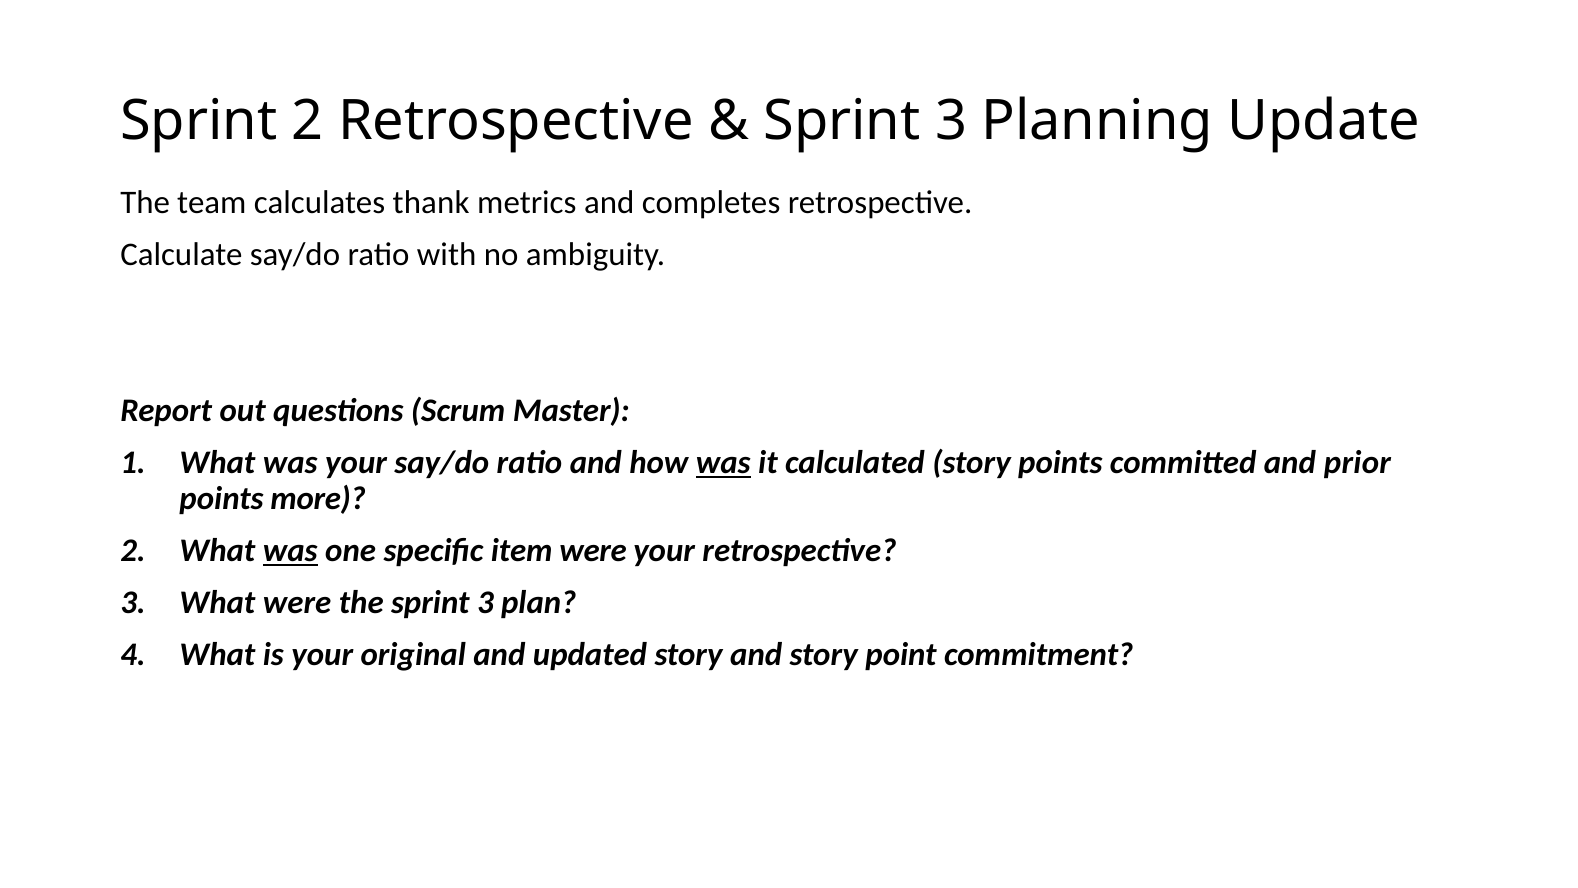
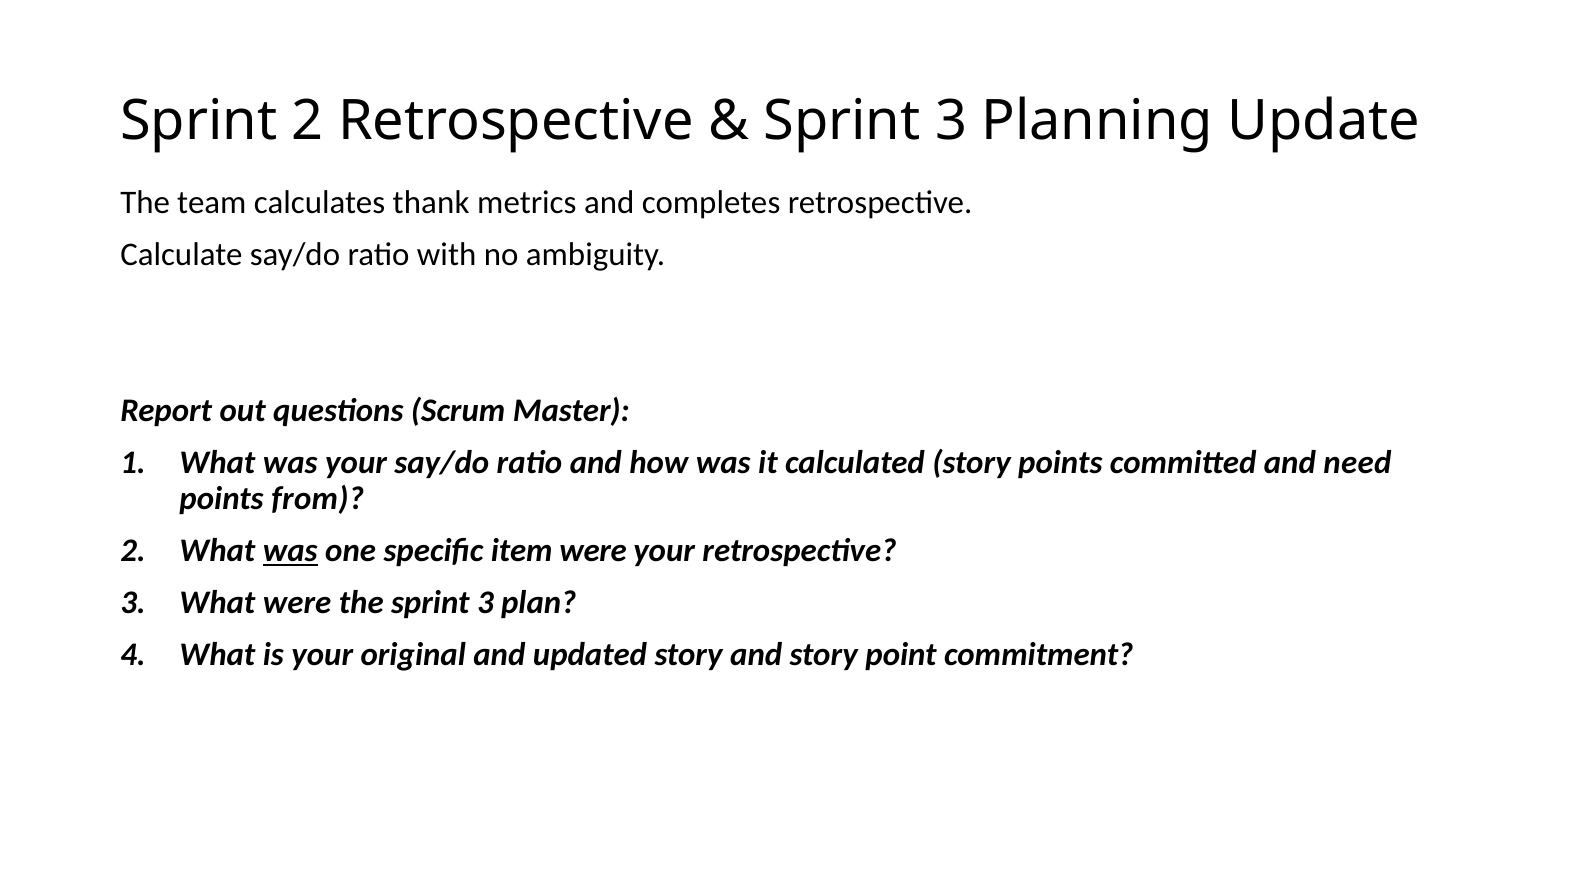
was at (723, 463) underline: present -> none
prior: prior -> need
more: more -> from
